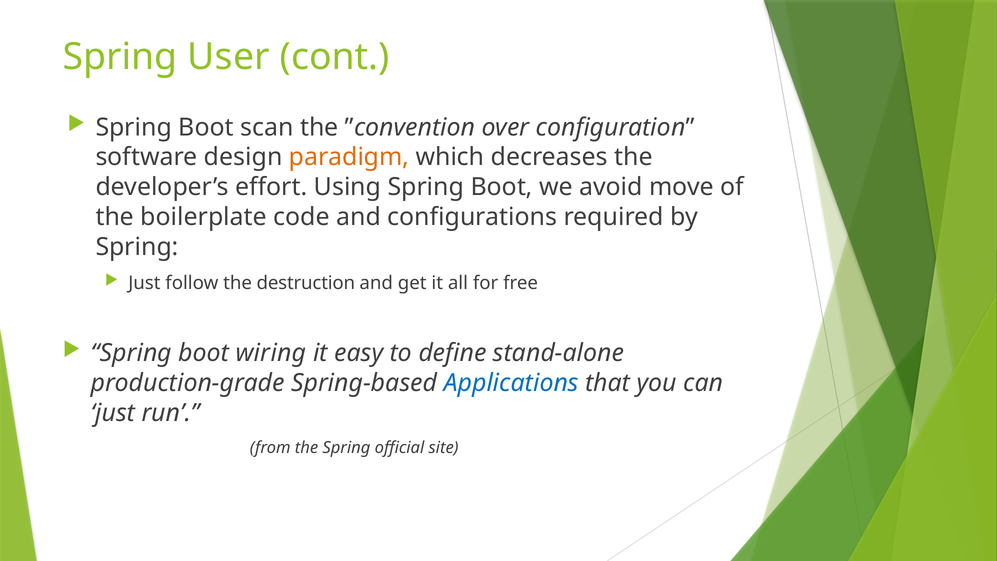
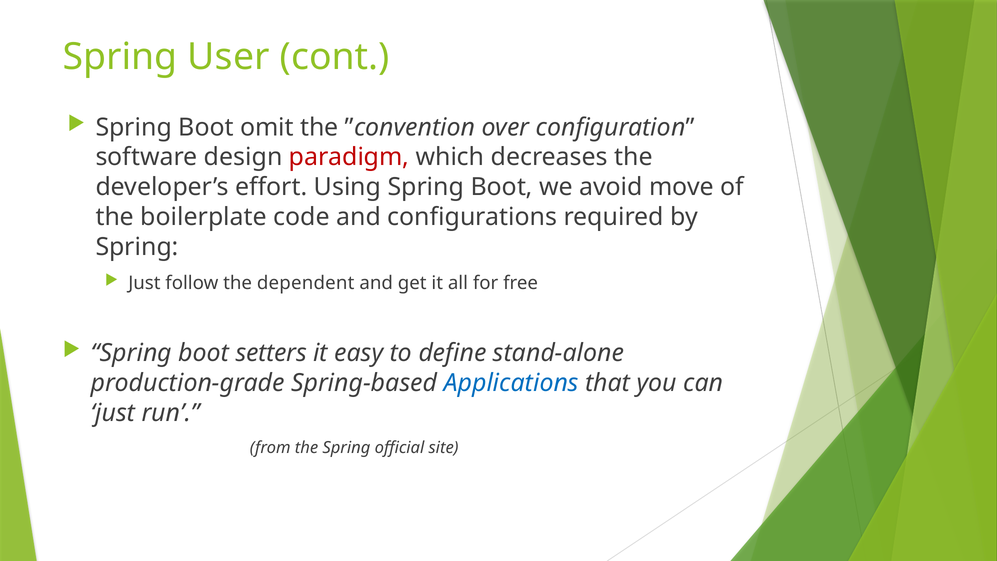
scan: scan -> omit
paradigm colour: orange -> red
destruction: destruction -> dependent
wiring: wiring -> setters
